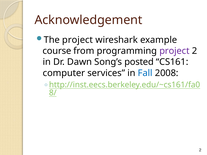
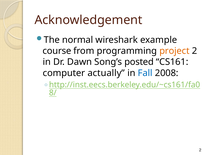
The project: project -> normal
project at (174, 51) colour: purple -> orange
services: services -> actually
